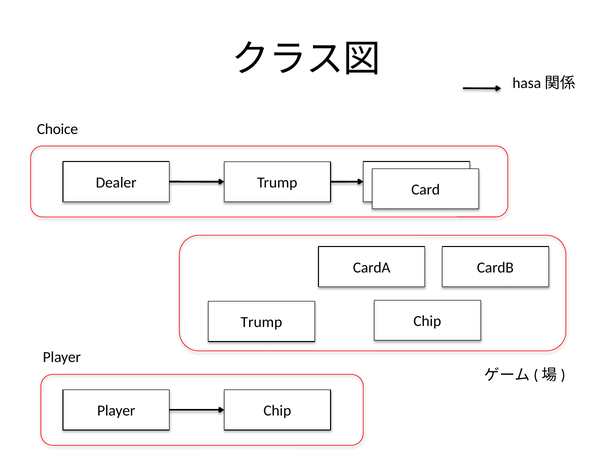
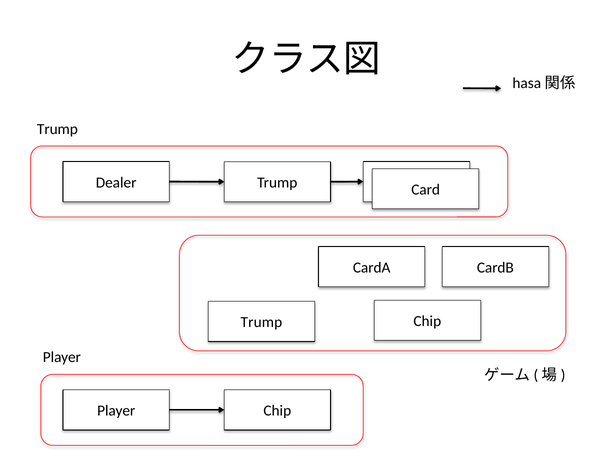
Choice at (57, 129): Choice -> Trump
